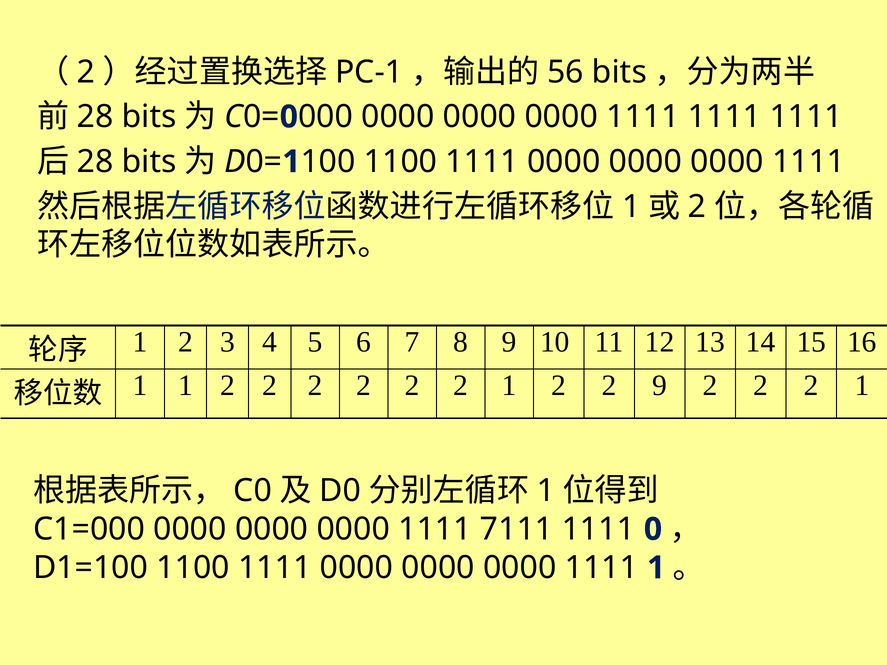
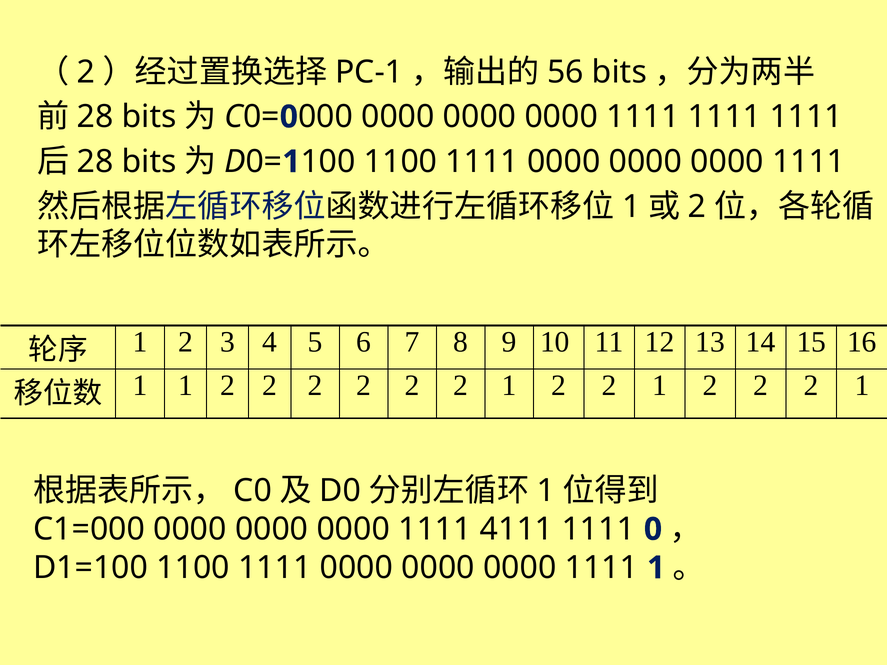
1 2 2 9: 9 -> 1
7111: 7111 -> 4111
